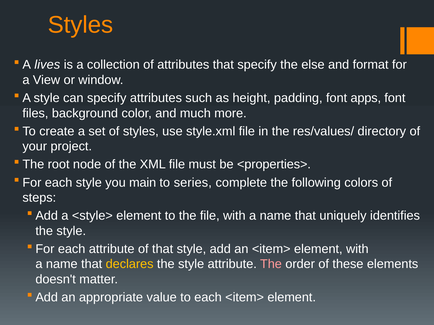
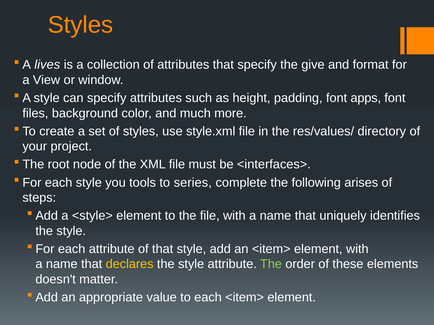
else: else -> give
<properties>: <properties> -> <interfaces>
main: main -> tools
colors: colors -> arises
The at (271, 265) colour: pink -> light green
